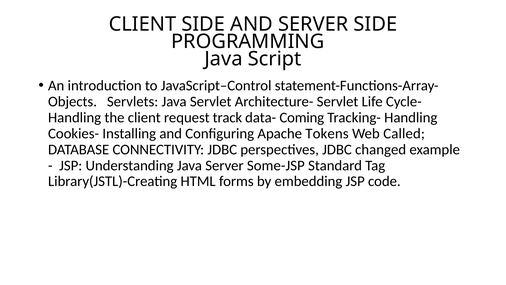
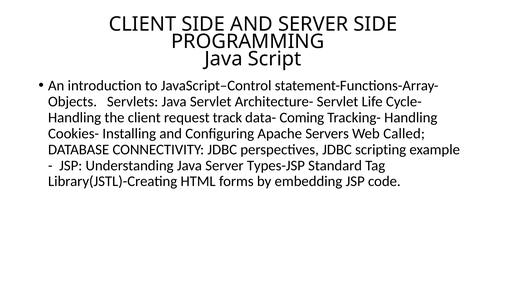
Tokens: Tokens -> Servers
changed: changed -> scripting
Some-JSP: Some-JSP -> Types-JSP
